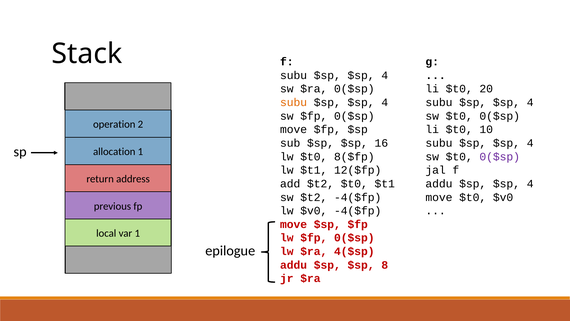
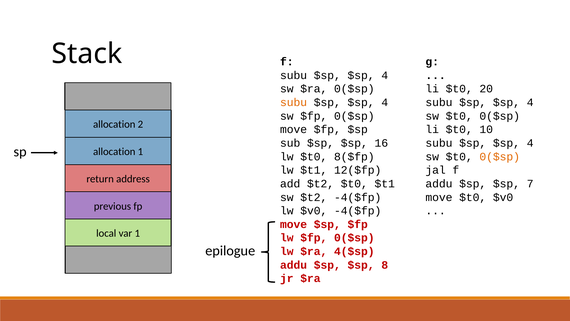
operation at (114, 124): operation -> allocation
0($sp at (500, 156) colour: purple -> orange
addu $sp $sp 4: 4 -> 7
